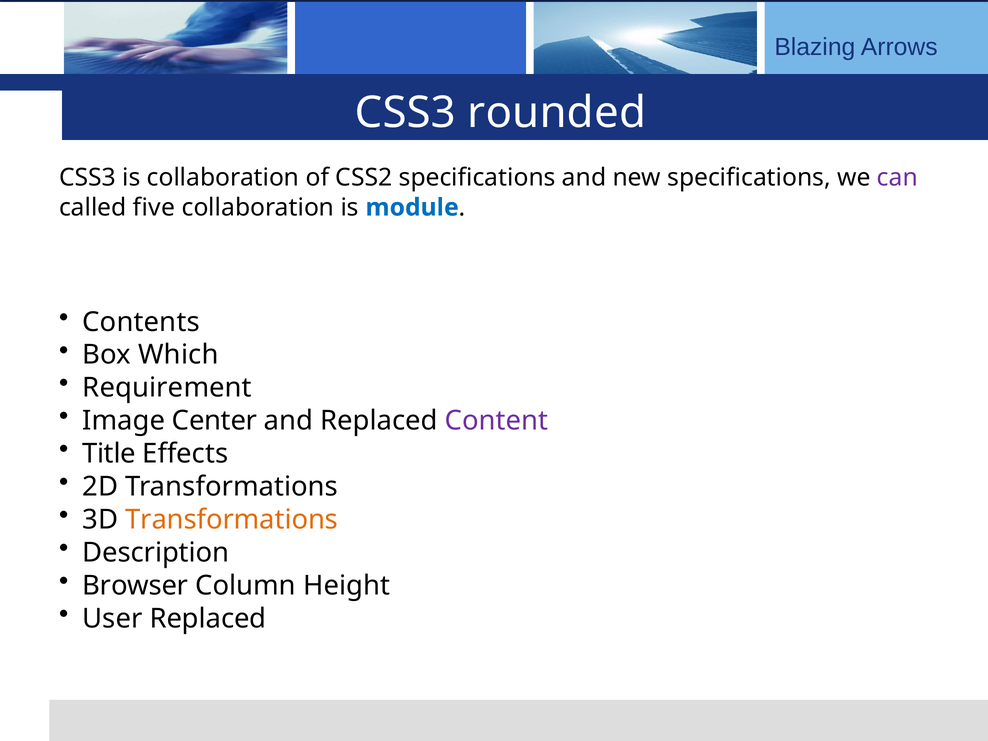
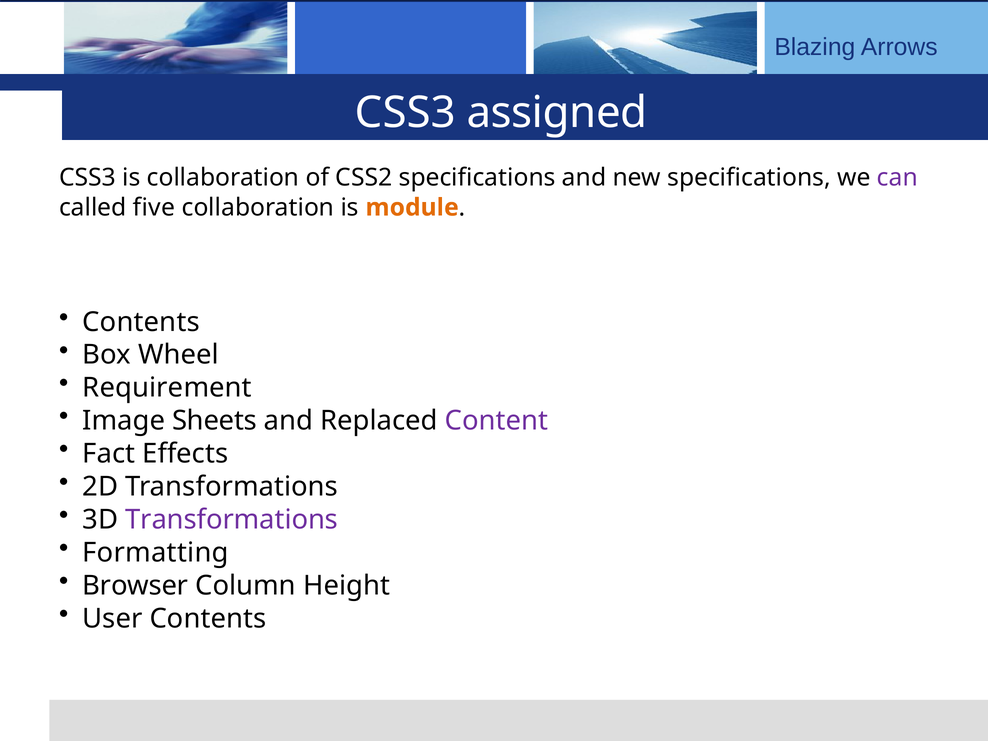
rounded: rounded -> assigned
module colour: blue -> orange
Which: Which -> Wheel
Center: Center -> Sheets
Title: Title -> Fact
Transformations at (232, 520) colour: orange -> purple
Description: Description -> Formatting
User Replaced: Replaced -> Contents
